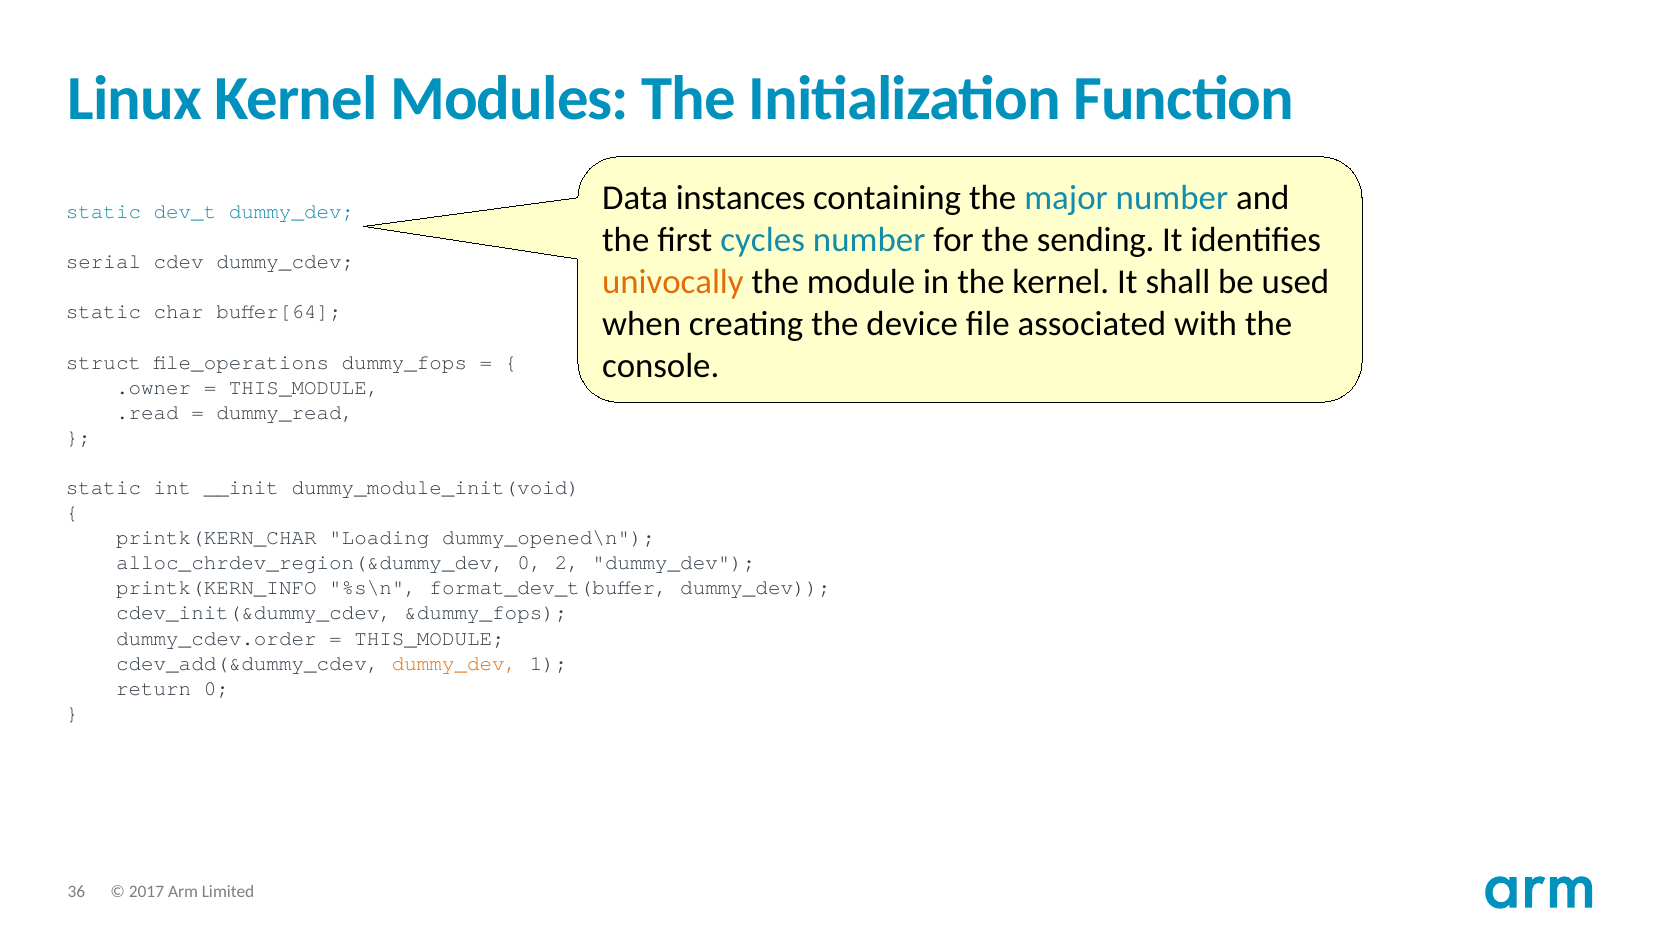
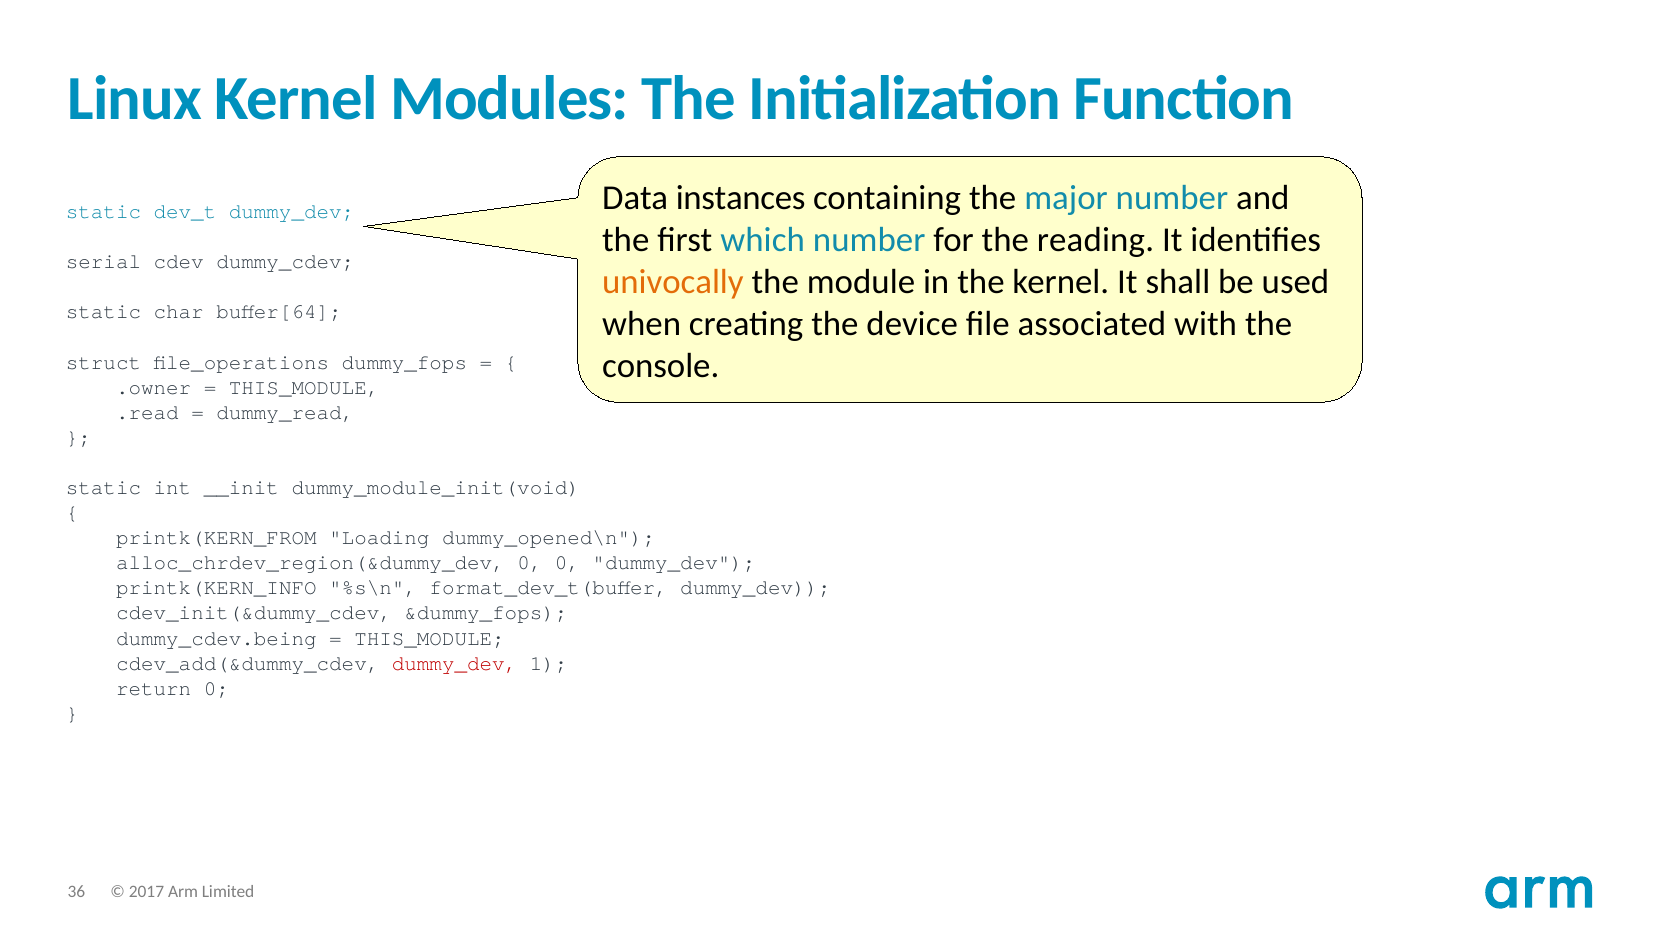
cycles: cycles -> which
sending: sending -> reading
printk(KERN_CHAR: printk(KERN_CHAR -> printk(KERN_FROM
0 2: 2 -> 0
dummy_cdev.order: dummy_cdev.order -> dummy_cdev.being
dummy_dev at (455, 663) colour: orange -> red
